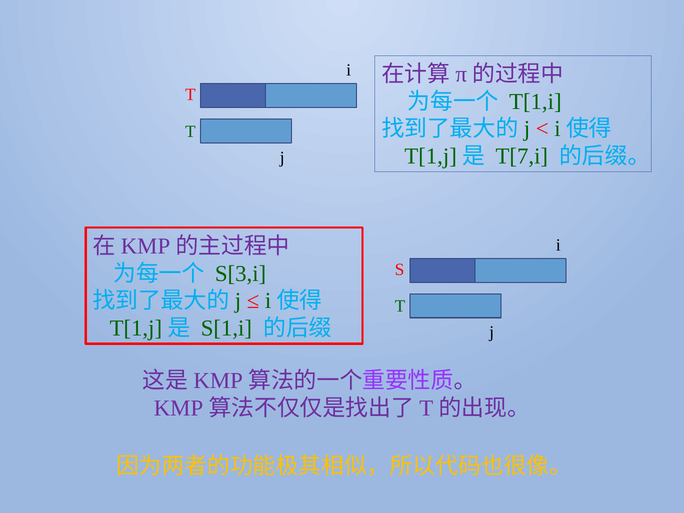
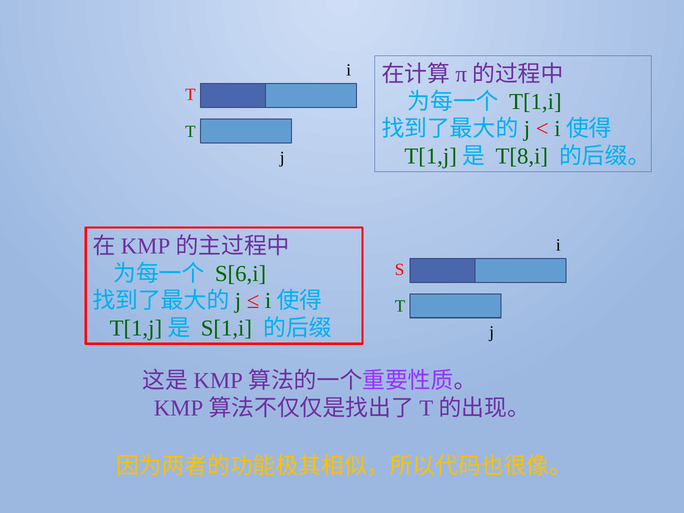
T[7,i: T[7,i -> T[8,i
S[3,i: S[3,i -> S[6,i
